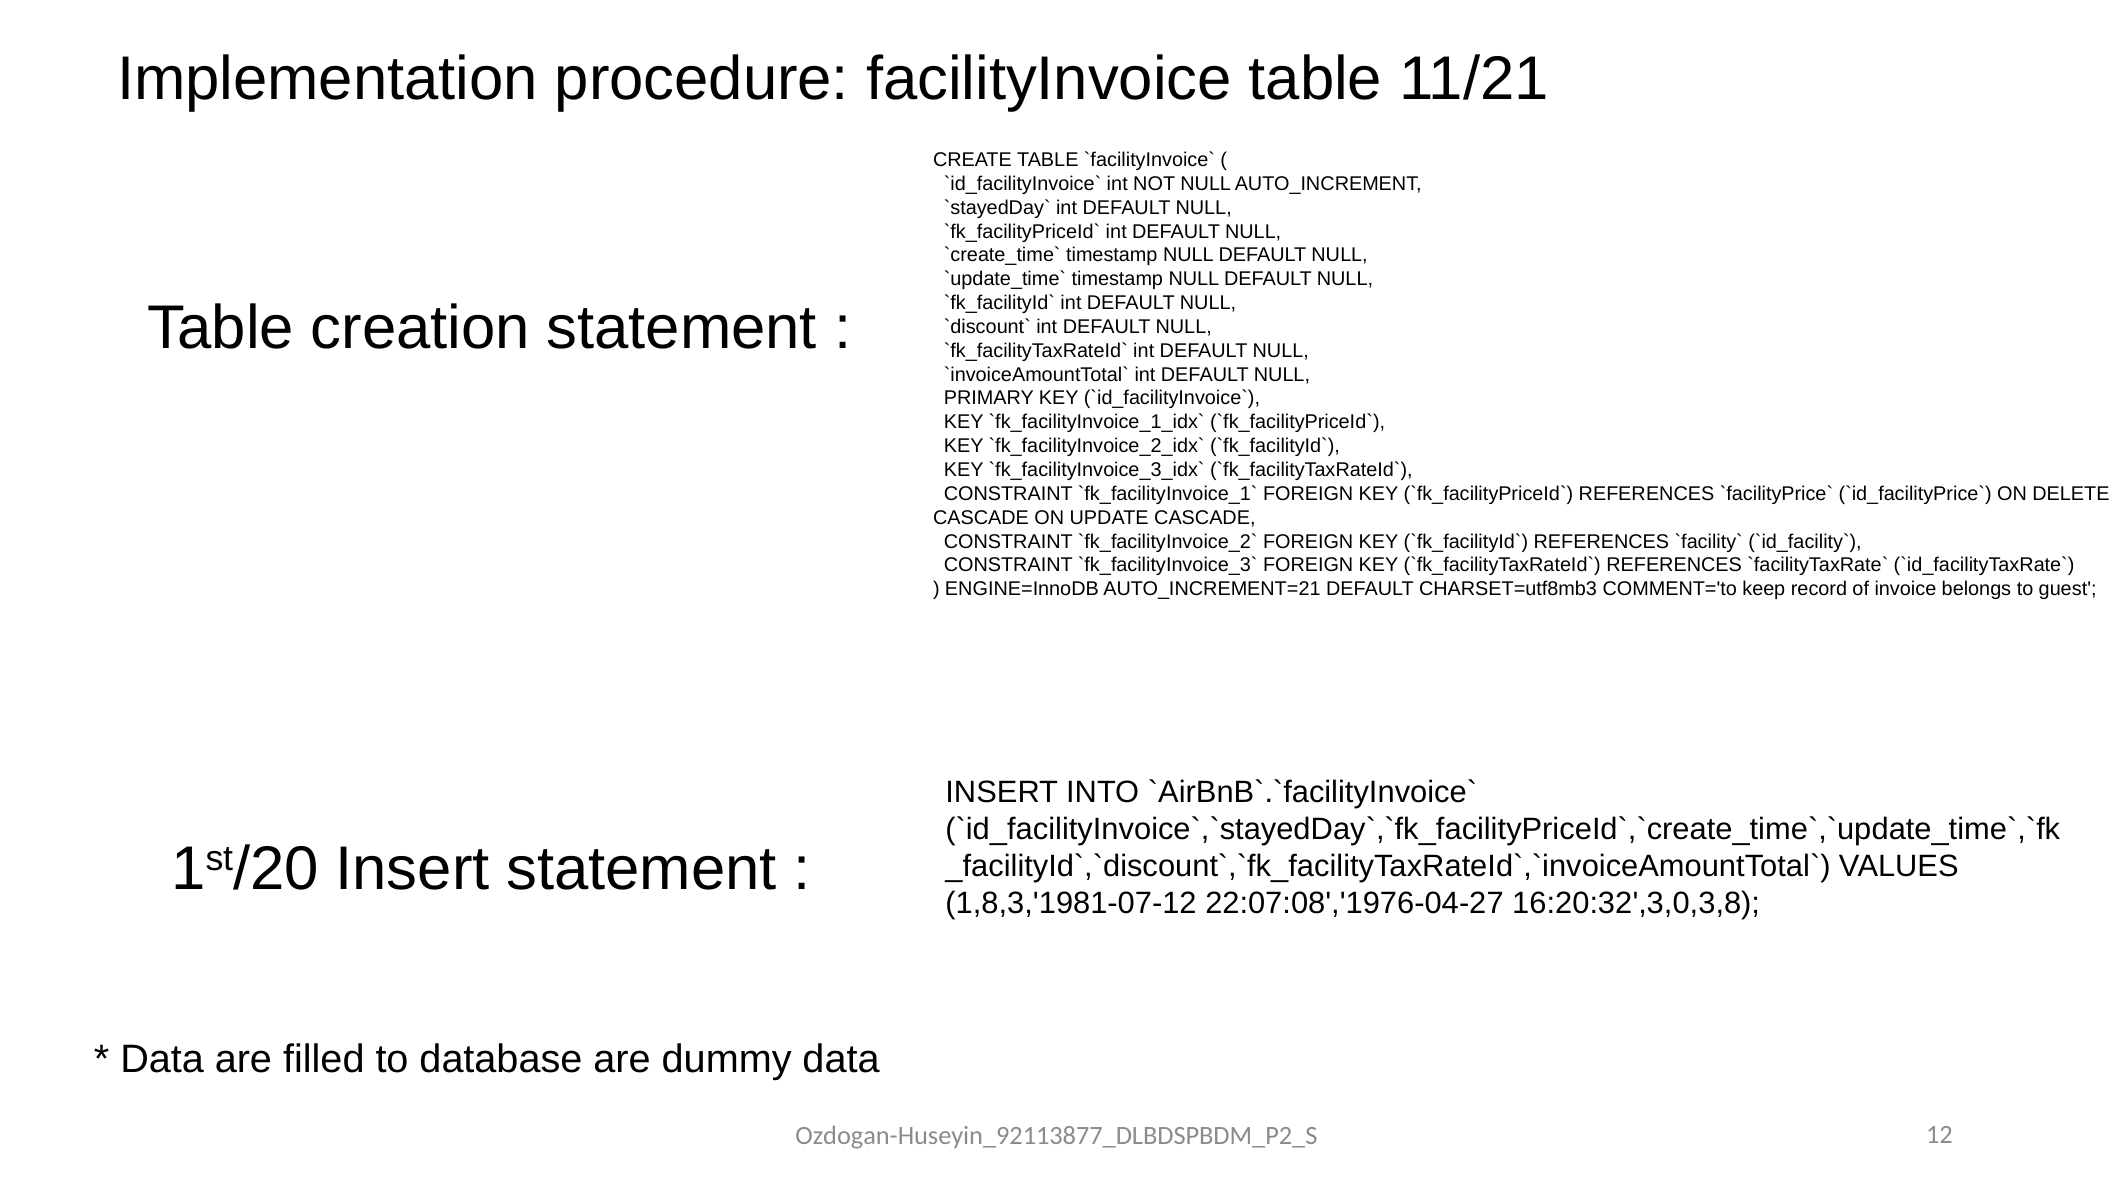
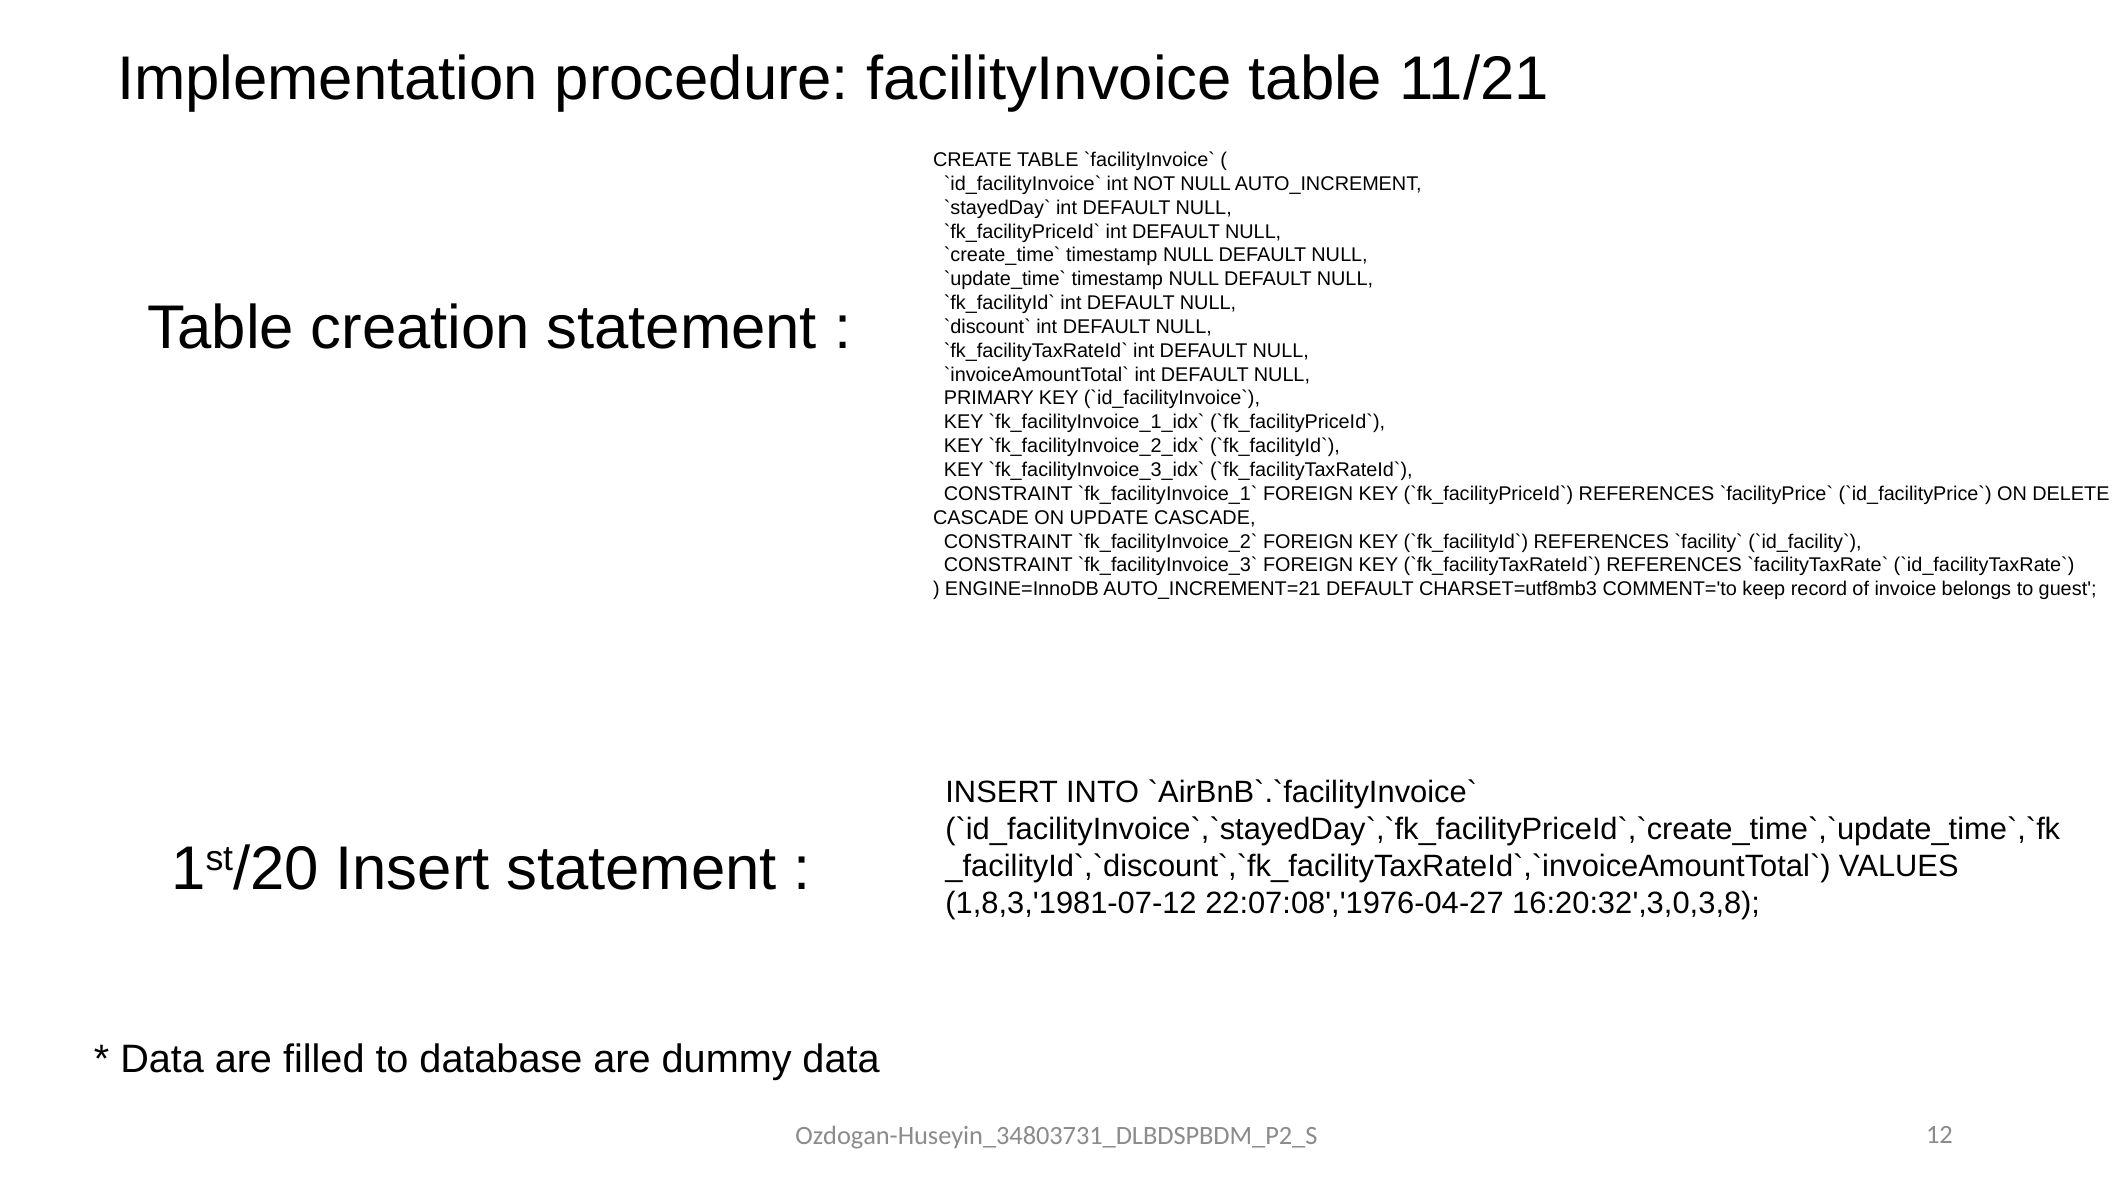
Ozdogan-Huseyin_92113877_DLBDSPBDM_P2_S: Ozdogan-Huseyin_92113877_DLBDSPBDM_P2_S -> Ozdogan-Huseyin_34803731_DLBDSPBDM_P2_S
